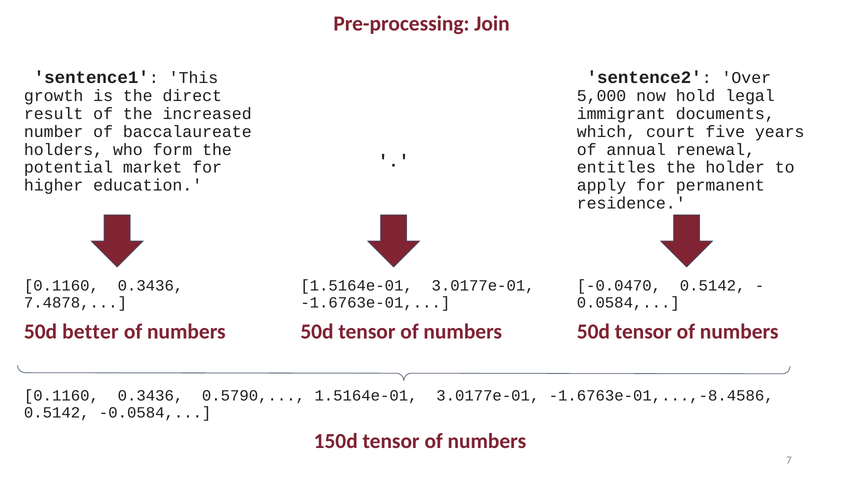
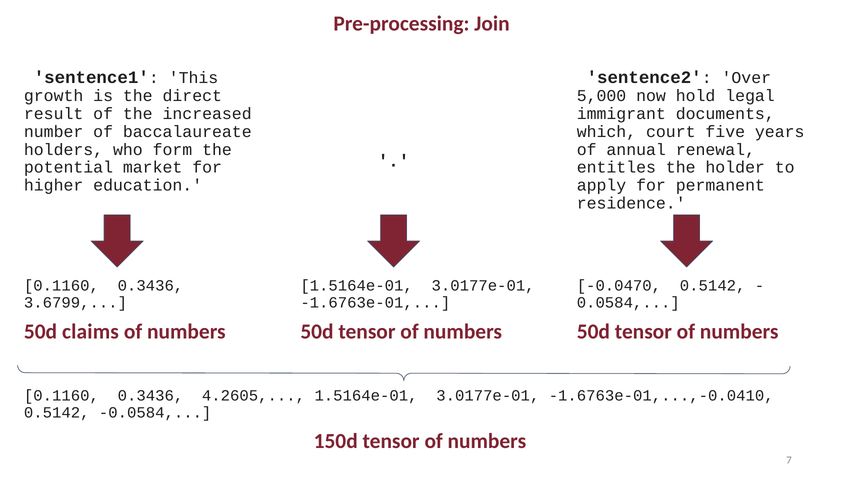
7.4878: 7.4878 -> 3.6799
better: better -> claims
0.5790: 0.5790 -> 4.2605
-1.6763e-01,...,-8.4586: -1.6763e-01,...,-8.4586 -> -1.6763e-01,...,-0.0410
